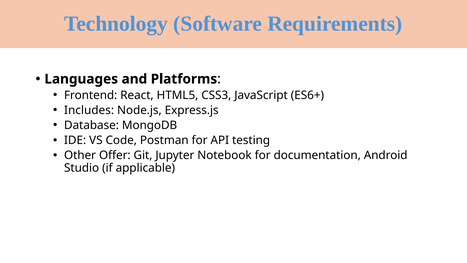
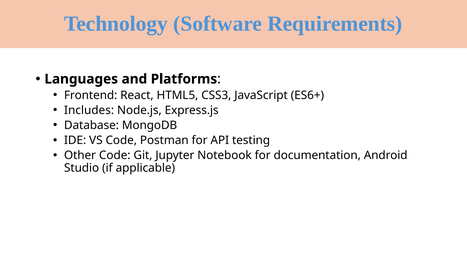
Other Offer: Offer -> Code
